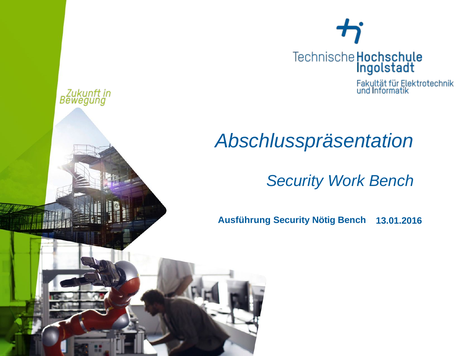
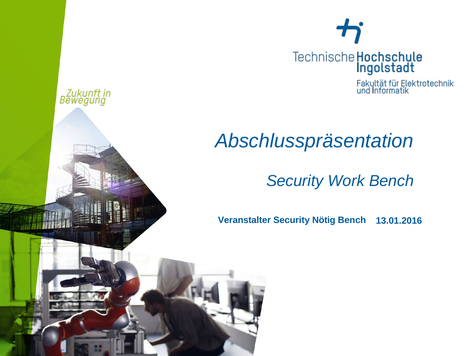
Ausführung: Ausführung -> Veranstalter
